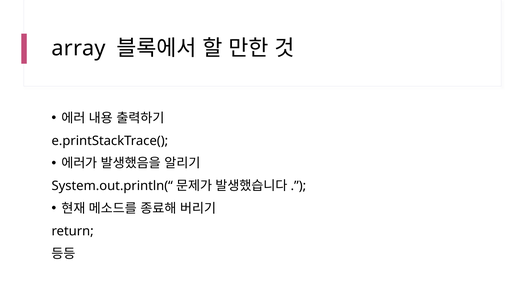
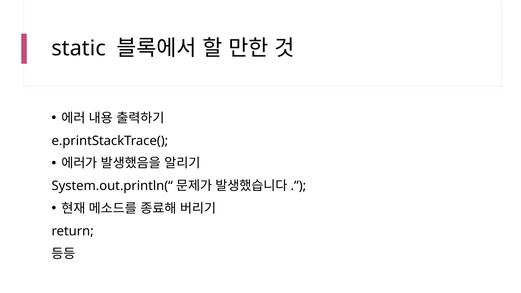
array: array -> static
